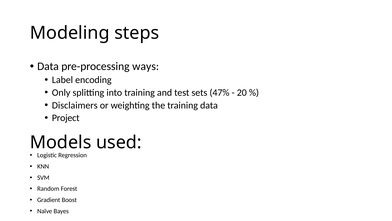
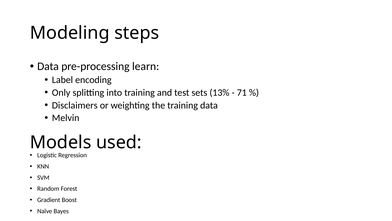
ways: ways -> learn
47%: 47% -> 13%
20: 20 -> 71
Project: Project -> Melvin
